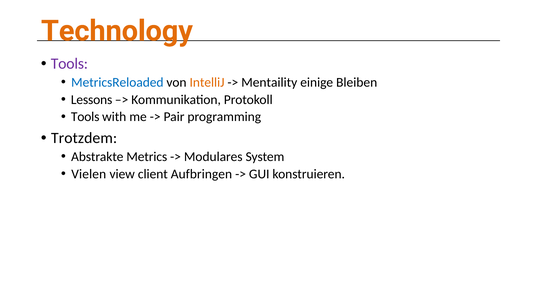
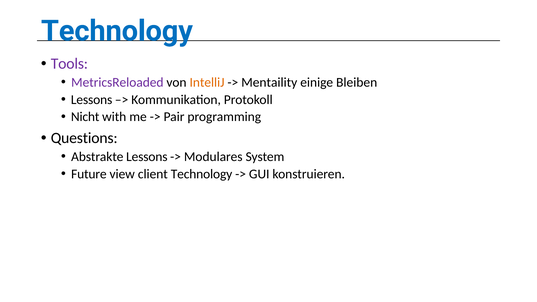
Technology at (117, 31) colour: orange -> blue
MetricsReloaded colour: blue -> purple
Tools at (85, 117): Tools -> Nicht
Trotzdem: Trotzdem -> Questions
Abstrakte Metrics: Metrics -> Lessons
Vielen: Vielen -> Future
client Aufbringen: Aufbringen -> Technology
